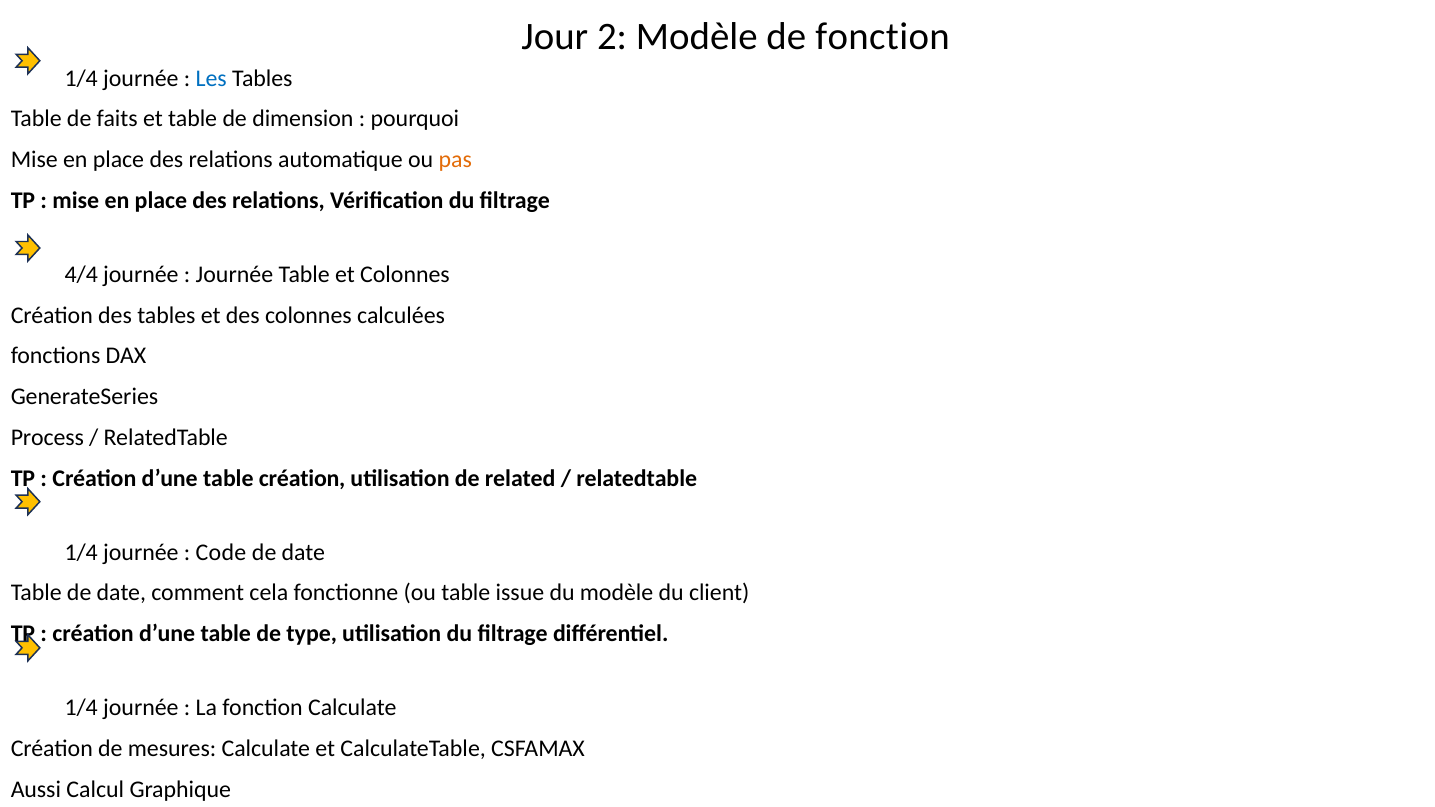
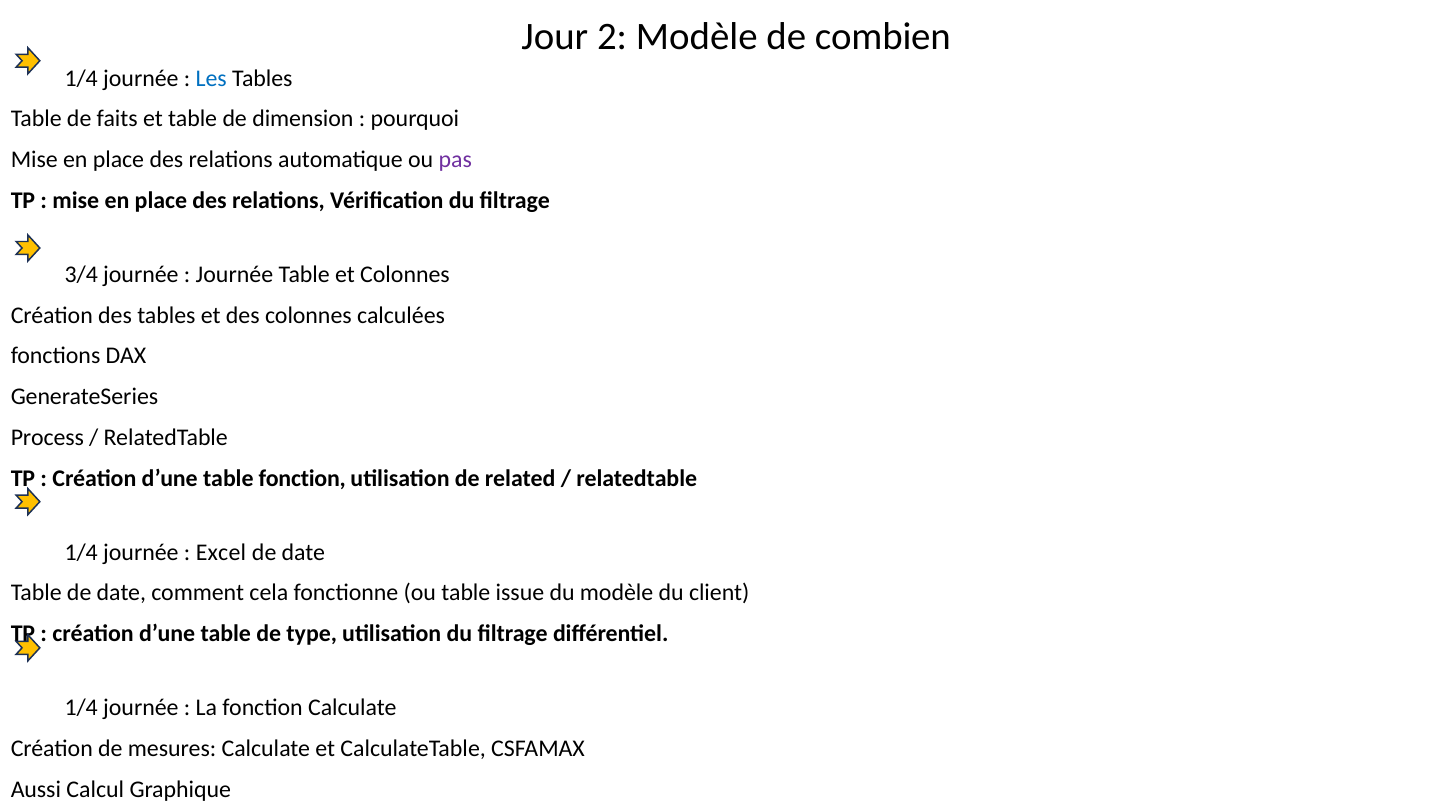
de fonction: fonction -> combien
pas colour: orange -> purple
4/4: 4/4 -> 3/4
table création: création -> fonction
Code: Code -> Excel
